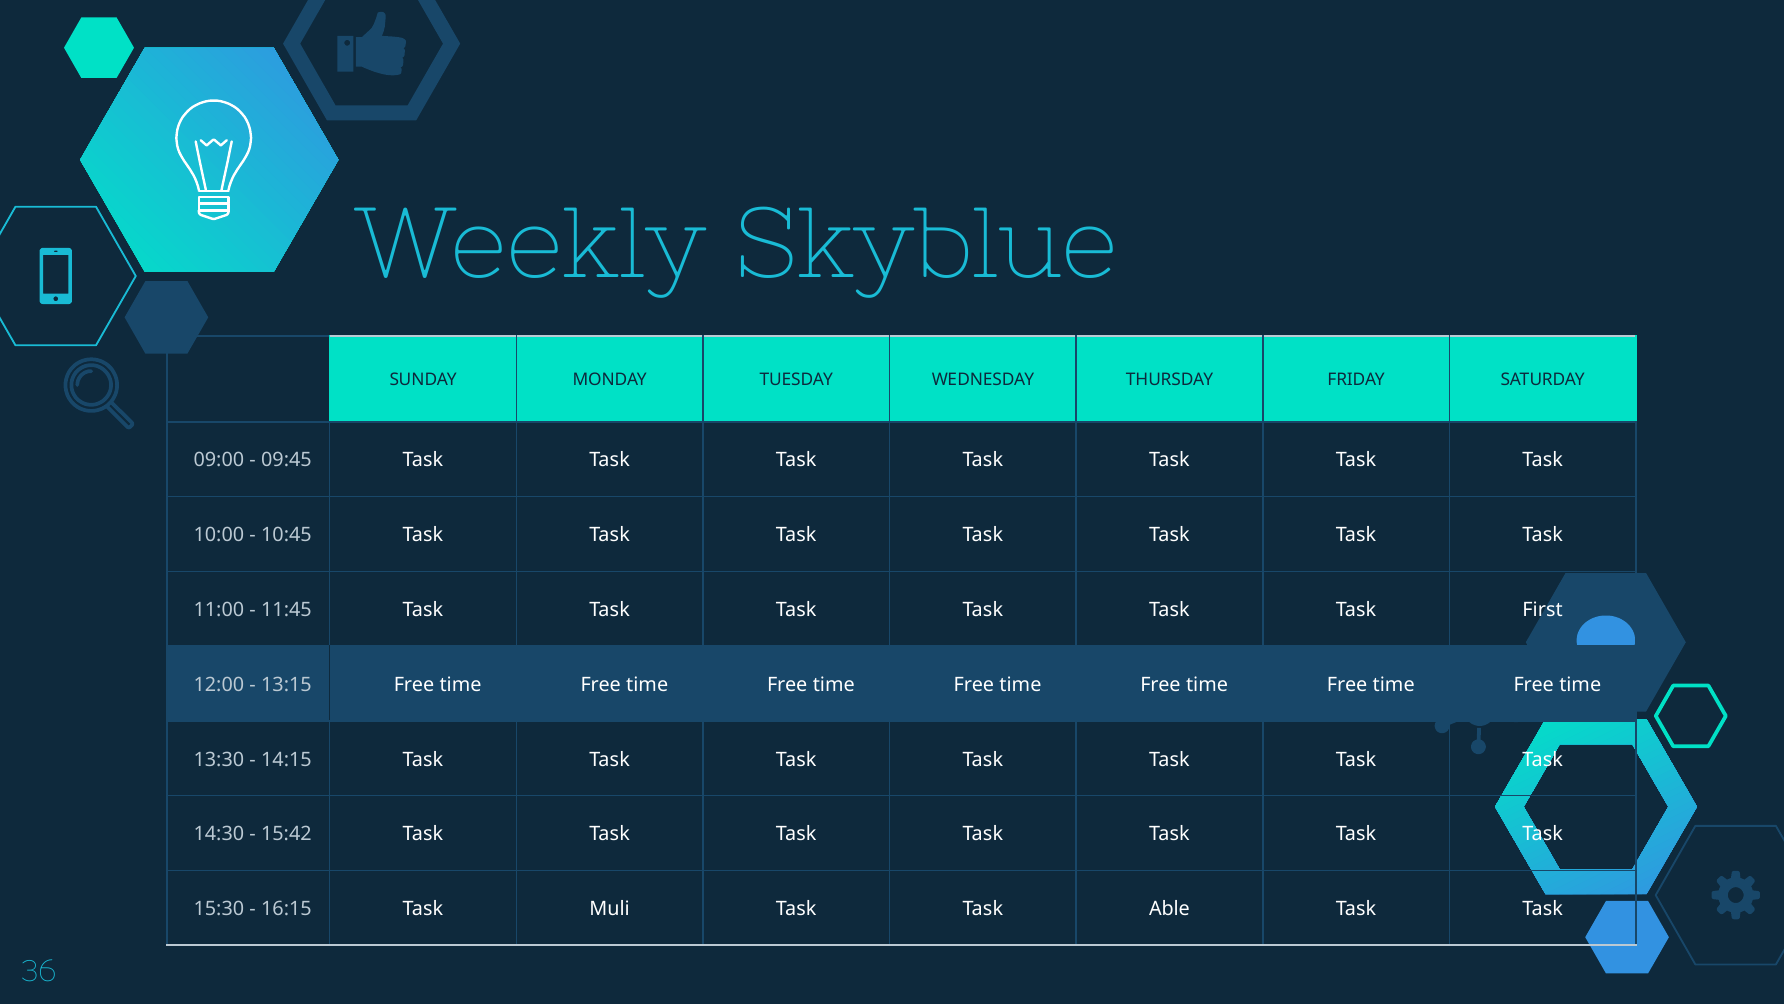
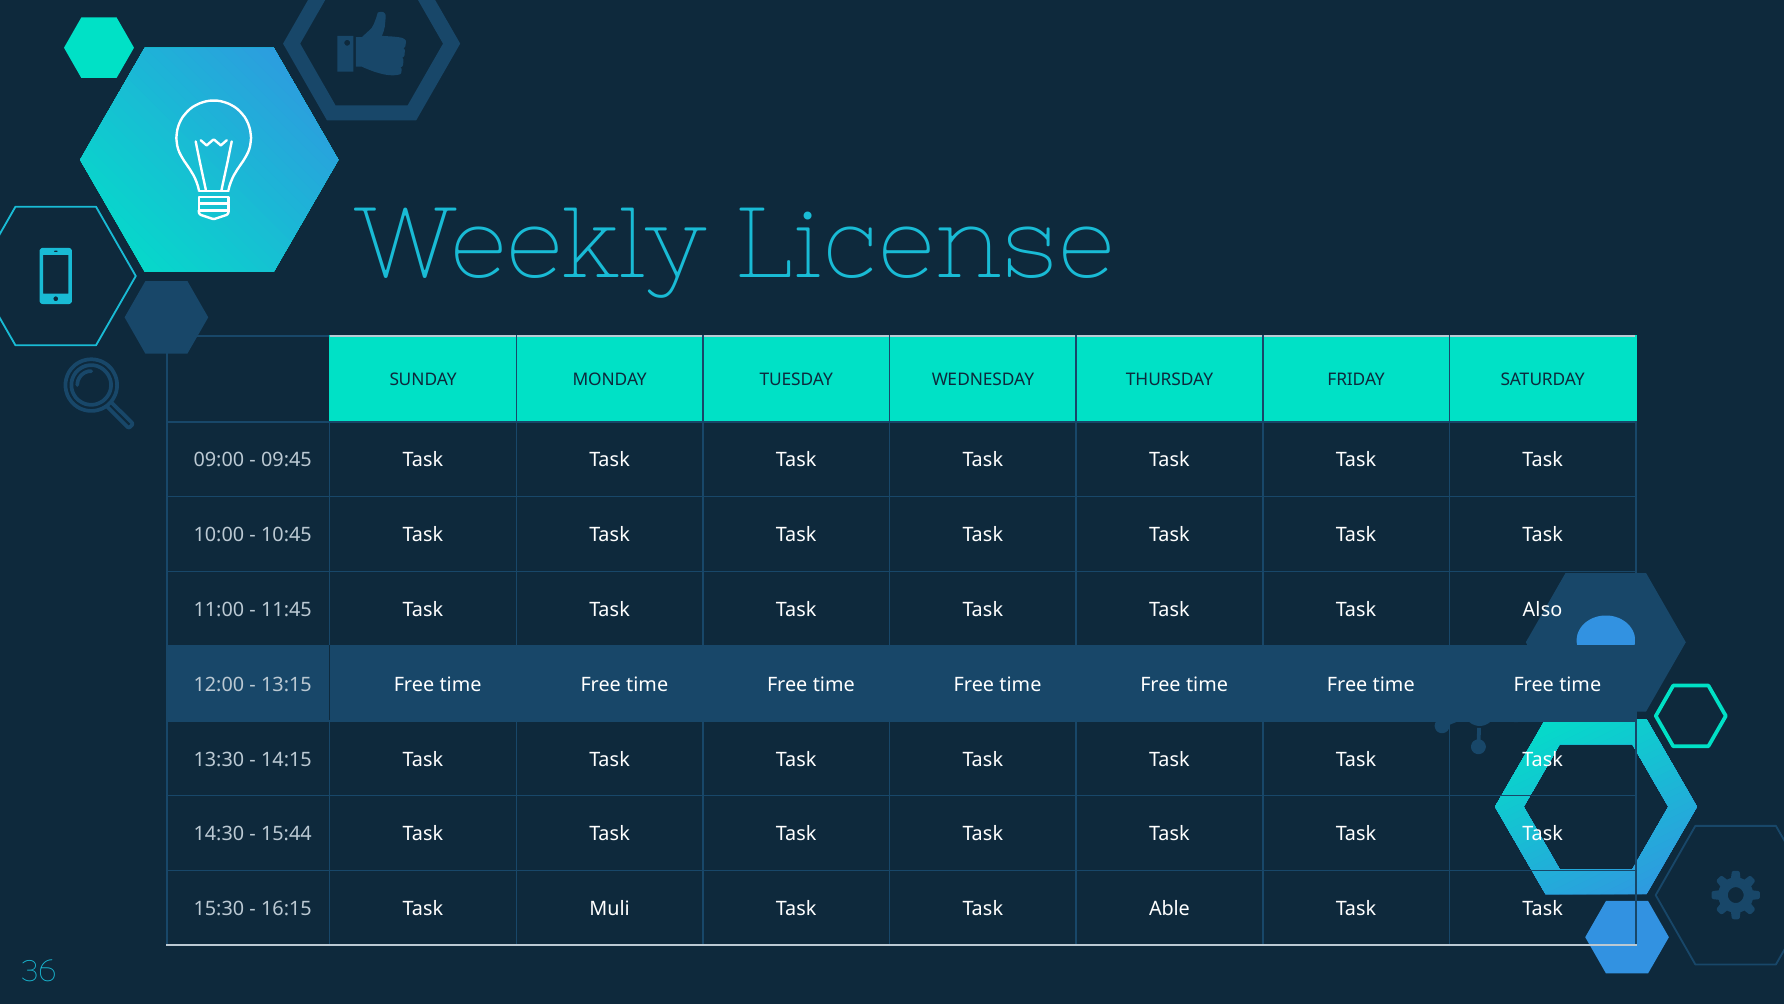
Skyblue: Skyblue -> License
First: First -> Also
15:42: 15:42 -> 15:44
